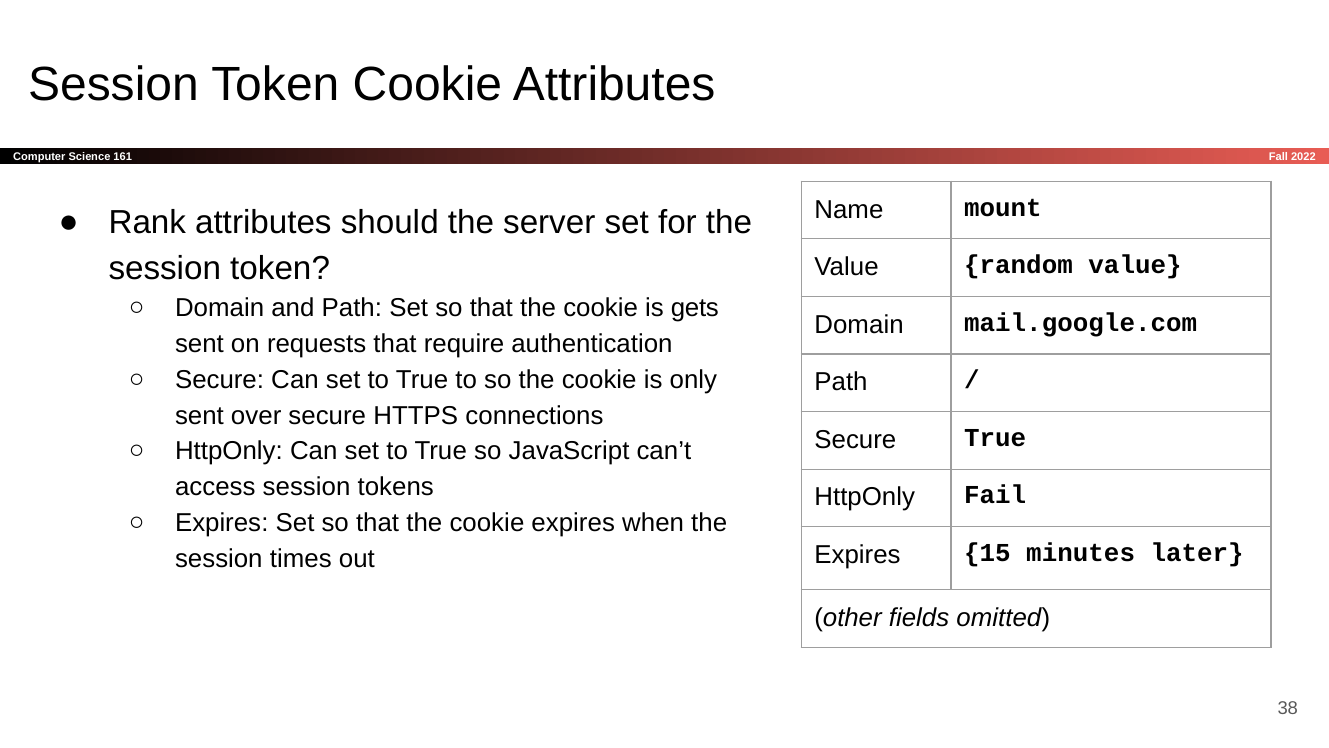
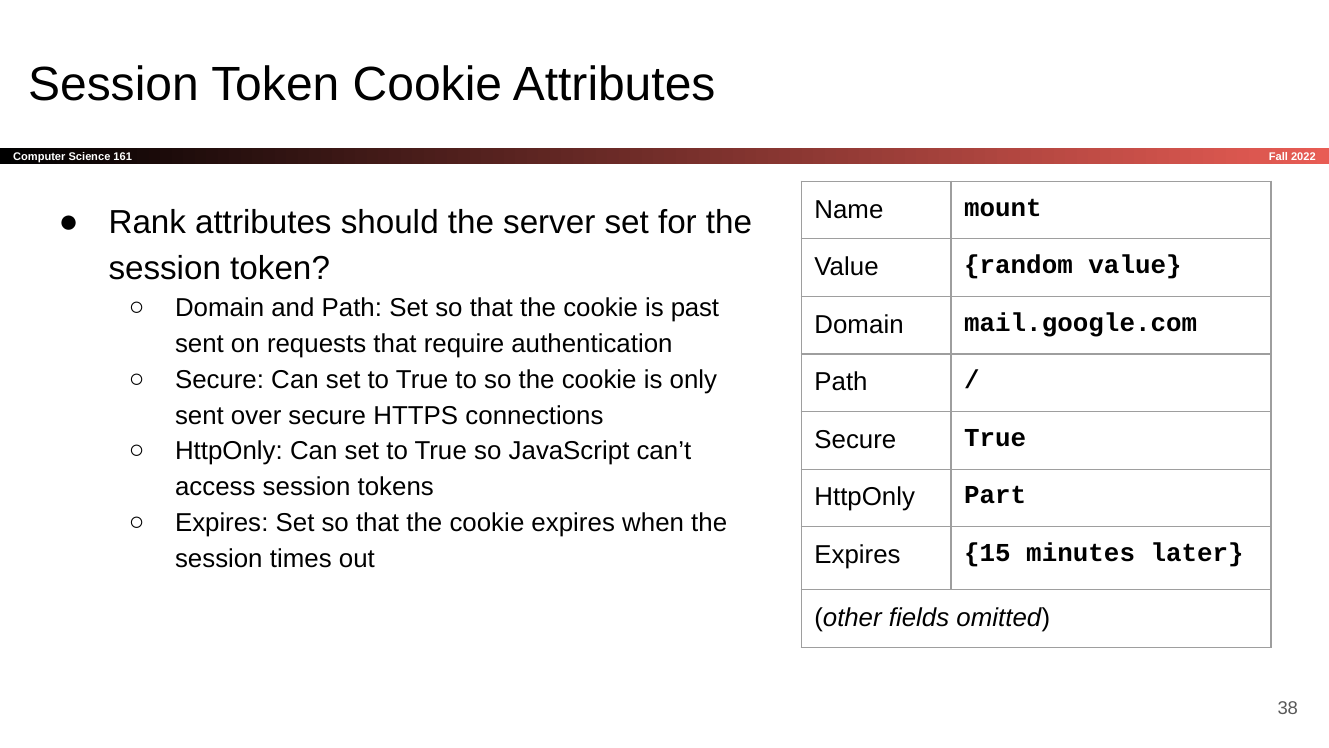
gets: gets -> past
Fail: Fail -> Part
